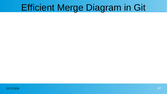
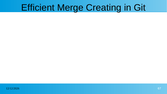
Diagram: Diagram -> Creating
